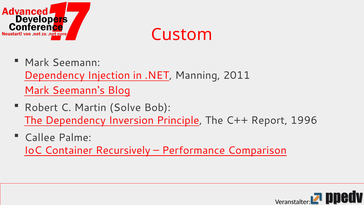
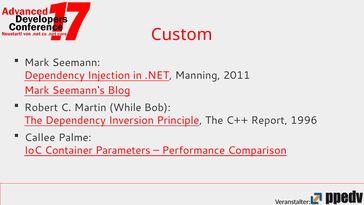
Solve: Solve -> While
Recursively: Recursively -> Parameters
